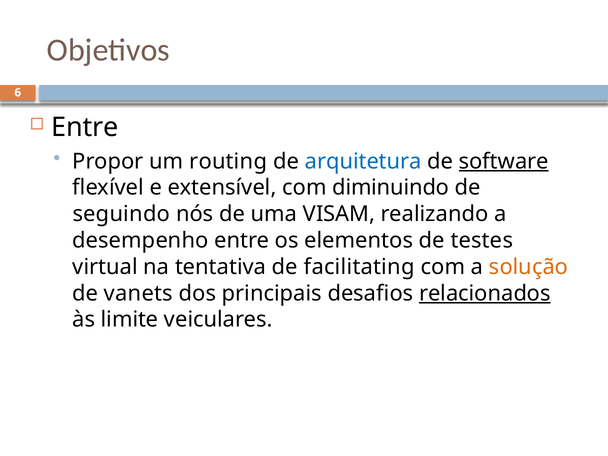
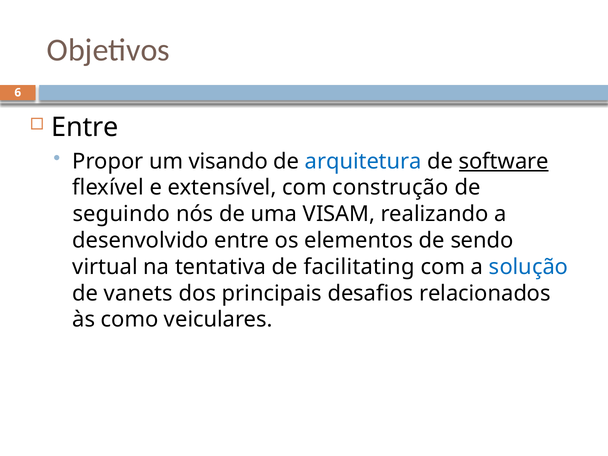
routing: routing -> visando
diminuindo: diminuindo -> construção
desempenho: desempenho -> desenvolvido
testes: testes -> sendo
solução colour: orange -> blue
relacionados underline: present -> none
limite: limite -> como
